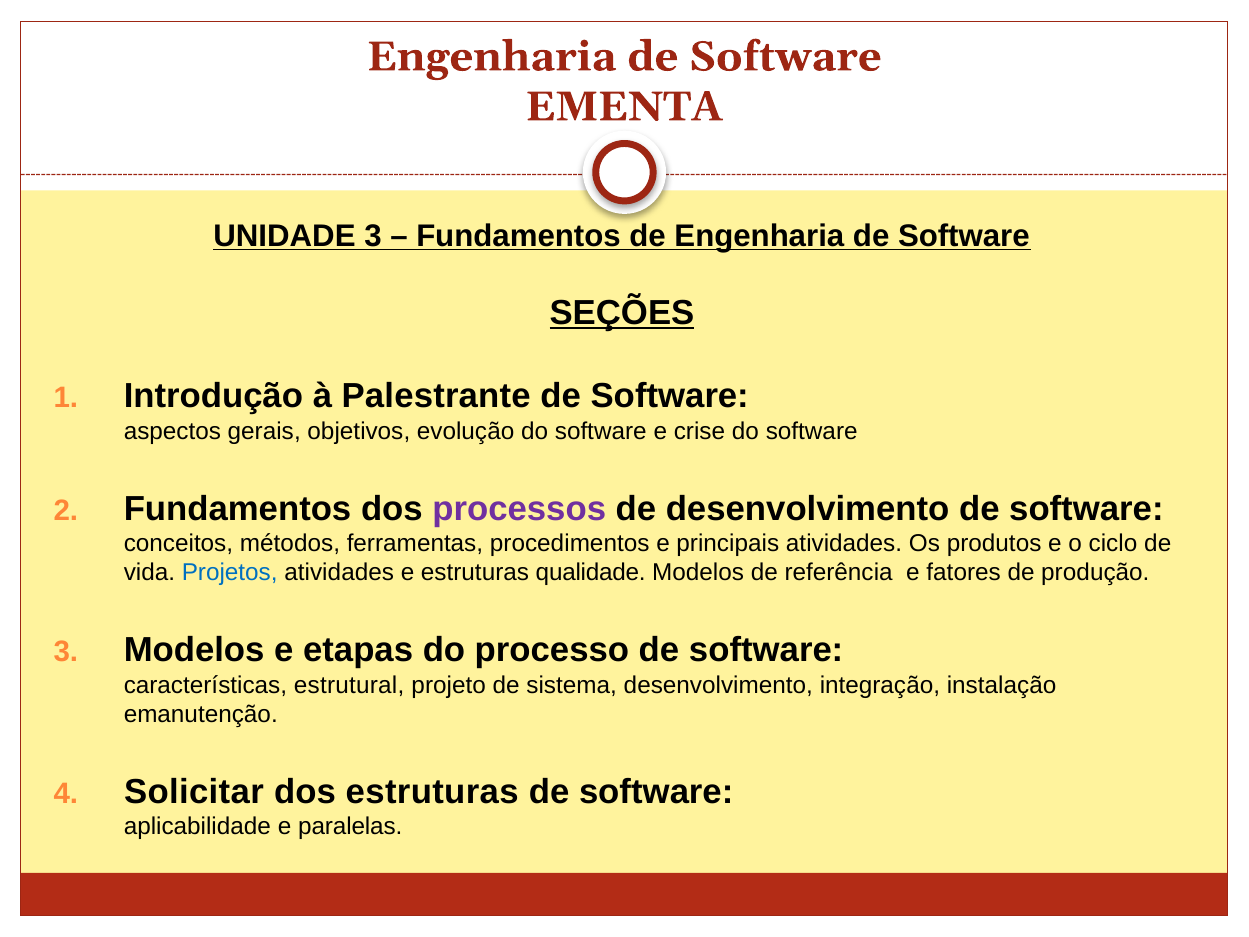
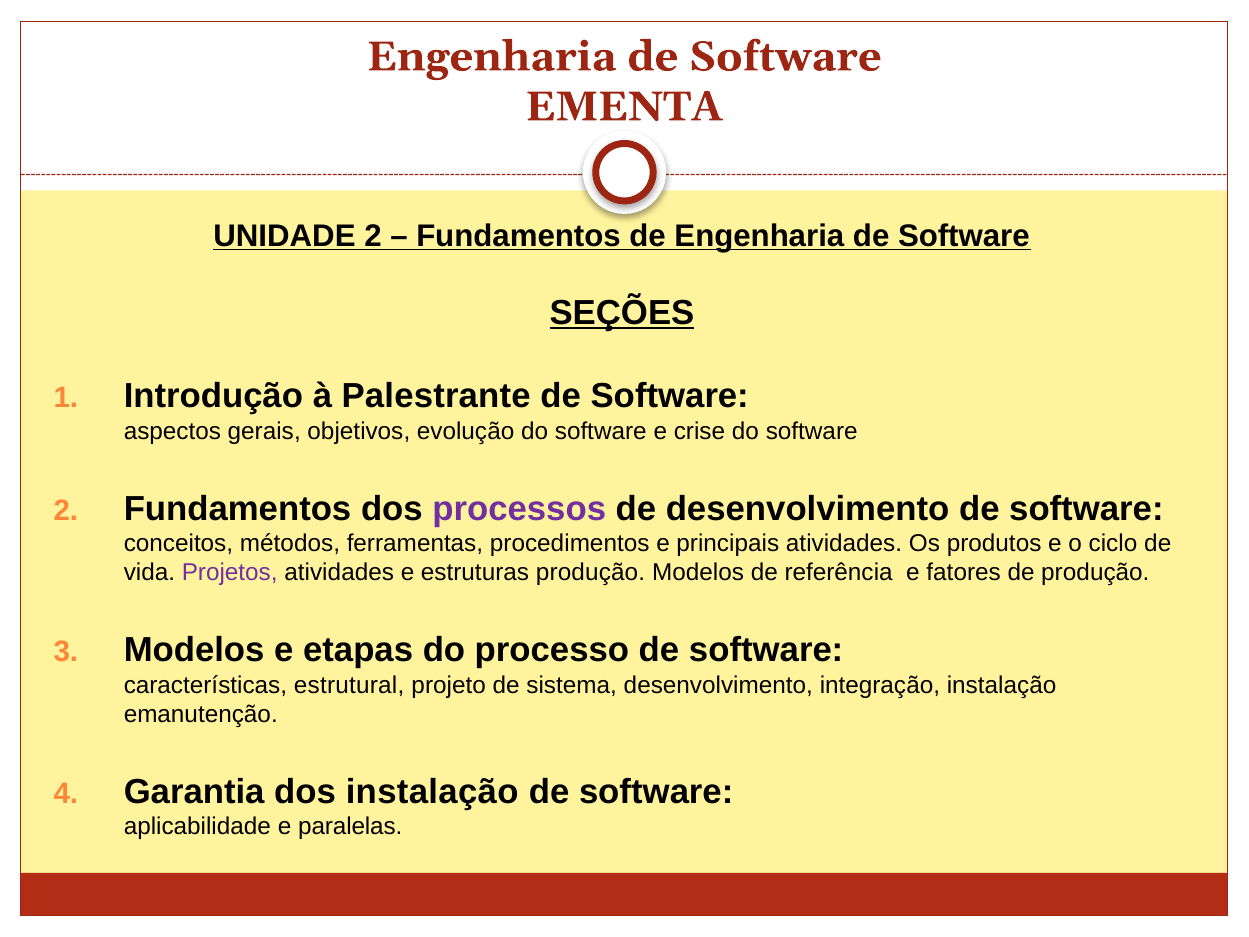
UNIDADE 3: 3 -> 2
Projetos colour: blue -> purple
estruturas qualidade: qualidade -> produção
Solicitar: Solicitar -> Garantia
dos estruturas: estruturas -> instalação
